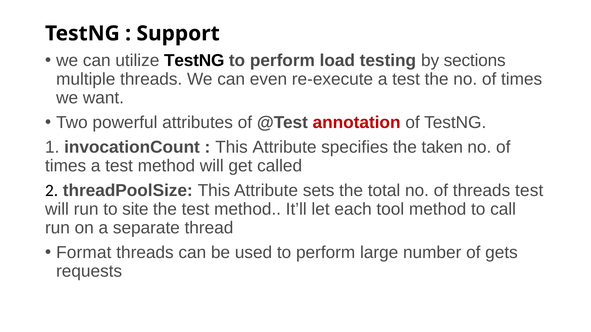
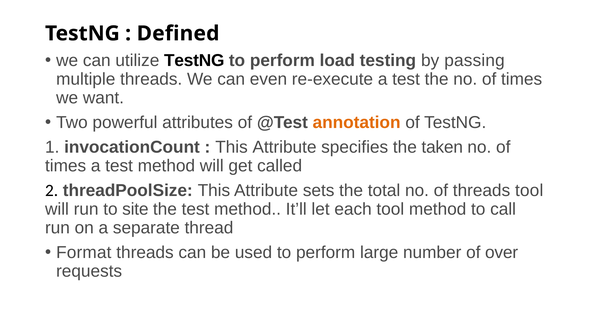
Support: Support -> Defined
sections: sections -> passing
annotation colour: red -> orange
threads test: test -> tool
gets: gets -> over
